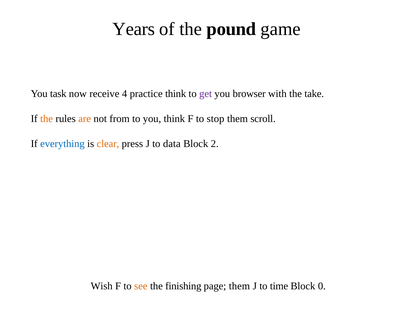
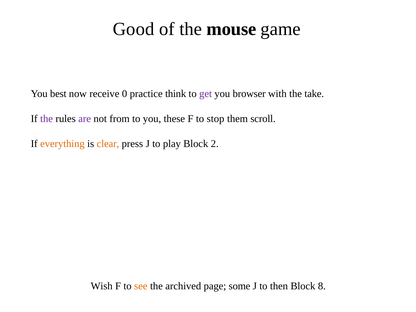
Years: Years -> Good
pound: pound -> mouse
task: task -> best
4: 4 -> 0
the at (47, 119) colour: orange -> purple
are colour: orange -> purple
you think: think -> these
everything colour: blue -> orange
data: data -> play
finishing: finishing -> archived
page them: them -> some
time: time -> then
0: 0 -> 8
